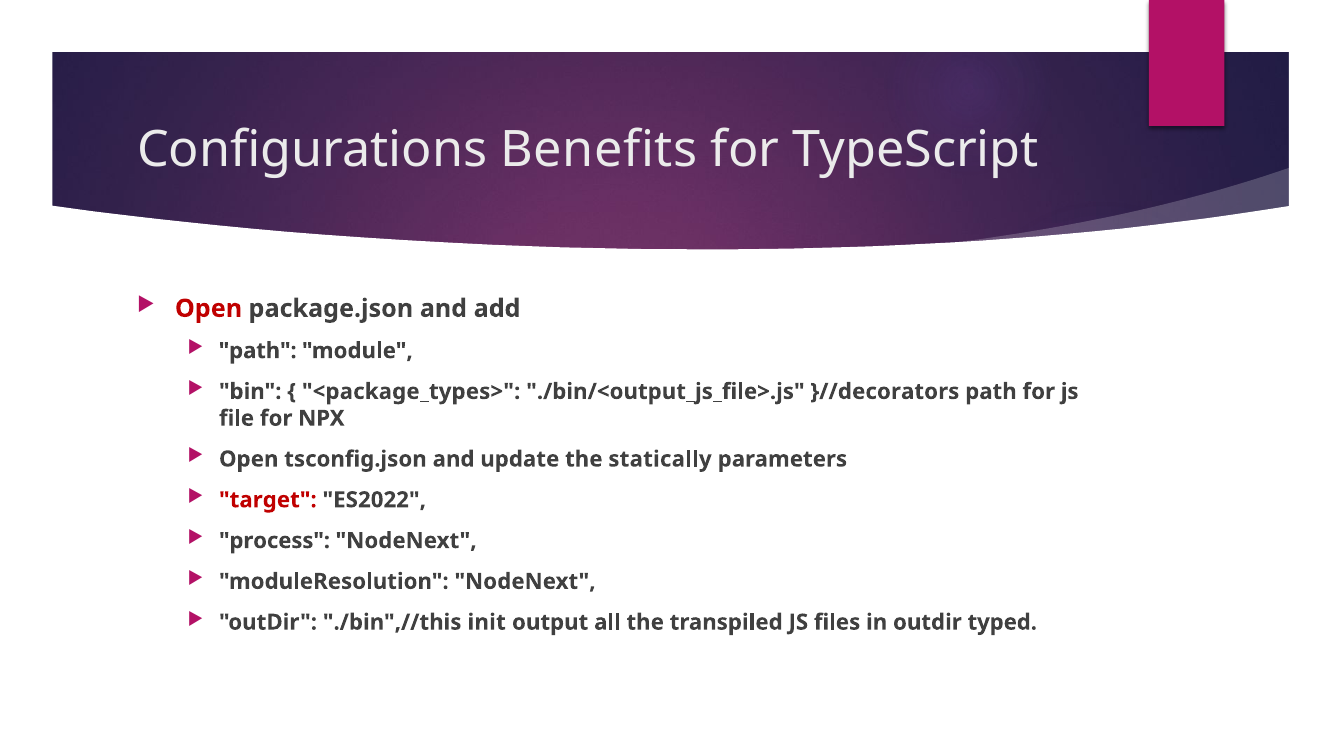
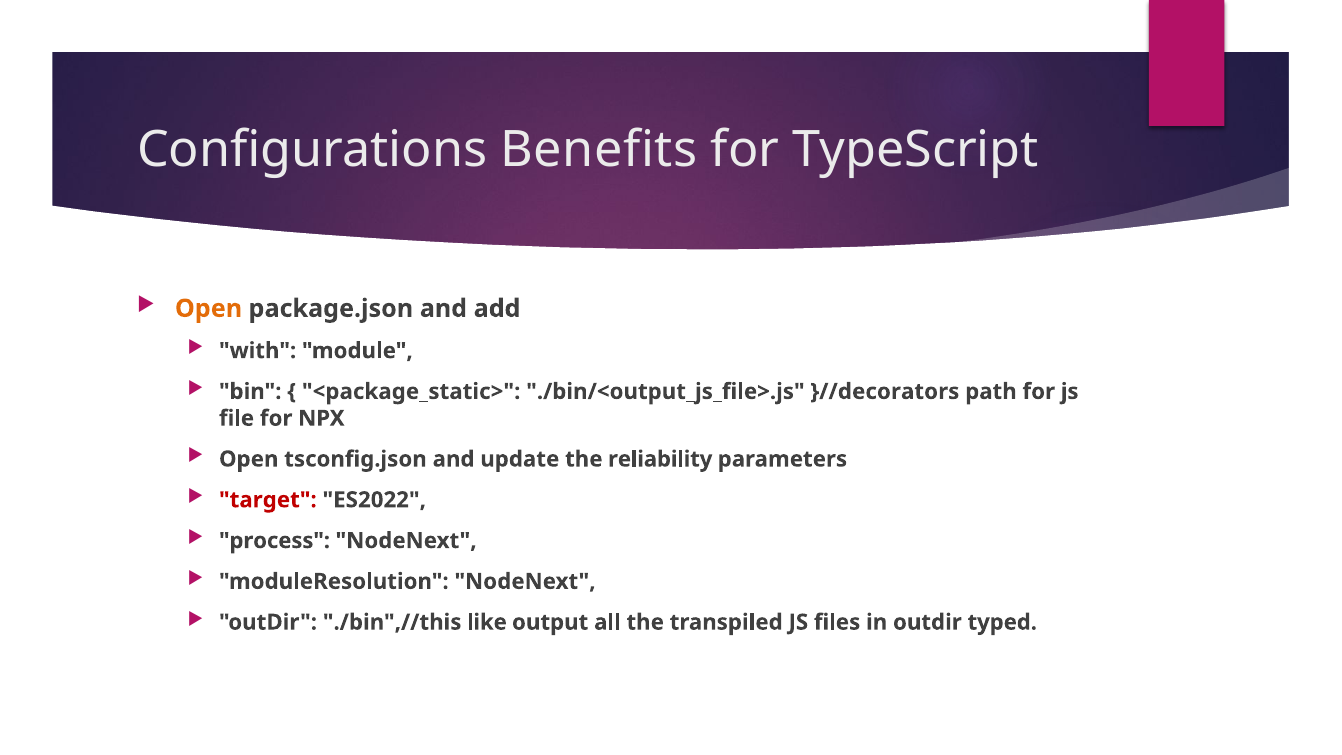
Open at (209, 308) colour: red -> orange
path at (258, 351): path -> with
<package_types>: <package_types> -> <package_static>
statically: statically -> reliability
init: init -> like
